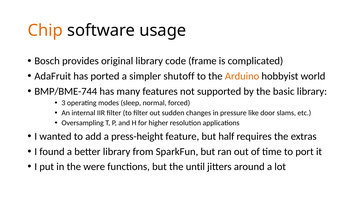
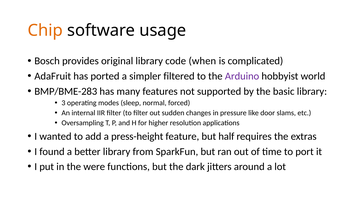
frame: frame -> when
shutoff: shutoff -> filtered
Arduino colour: orange -> purple
BMP/BME-744: BMP/BME-744 -> BMP/BME-283
until: until -> dark
